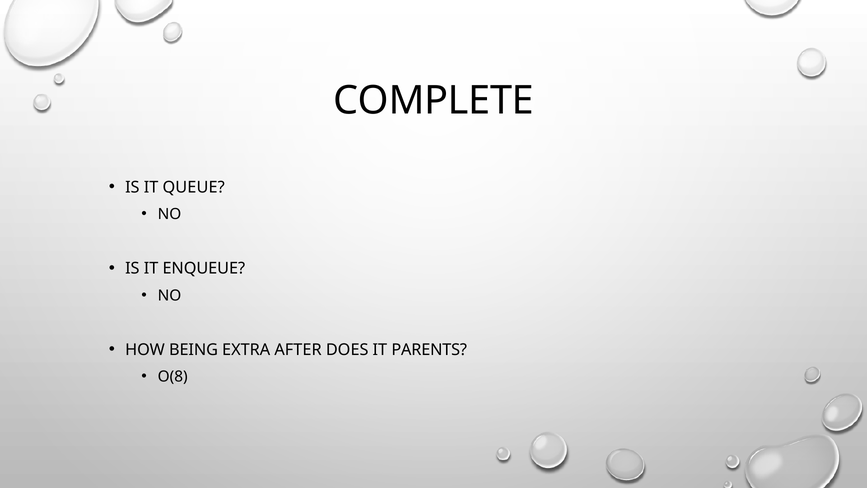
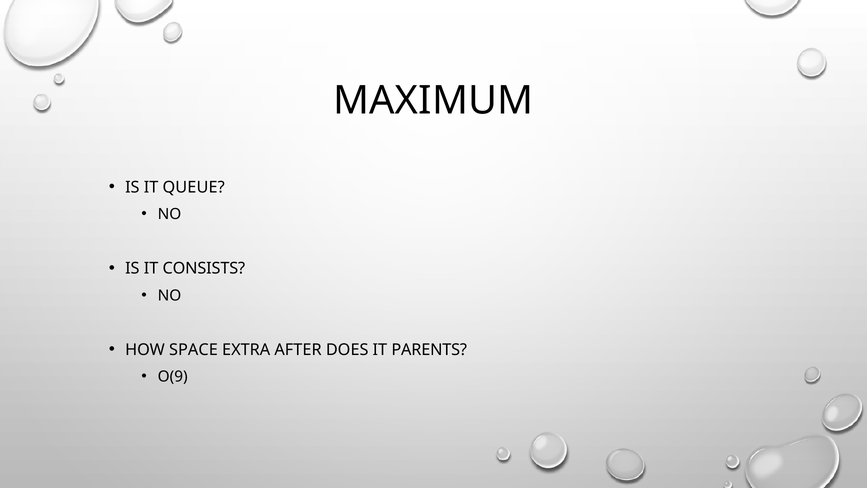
COMPLETE: COMPLETE -> MAXIMUM
ENQUEUE: ENQUEUE -> CONSISTS
BEING: BEING -> SPACE
O(8: O(8 -> O(9
